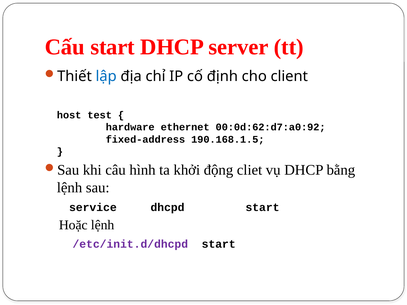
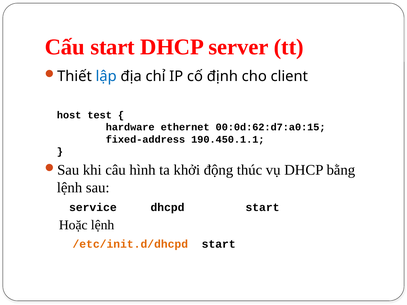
00:0d:62:d7:a0:92: 00:0d:62:d7:a0:92 -> 00:0d:62:d7:a0:15
190.168.1.5: 190.168.1.5 -> 190.450.1.1
cliet: cliet -> thúc
/etc/init.d/dhcpd colour: purple -> orange
